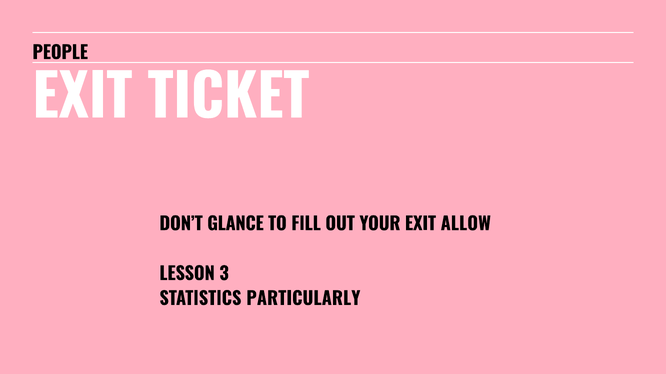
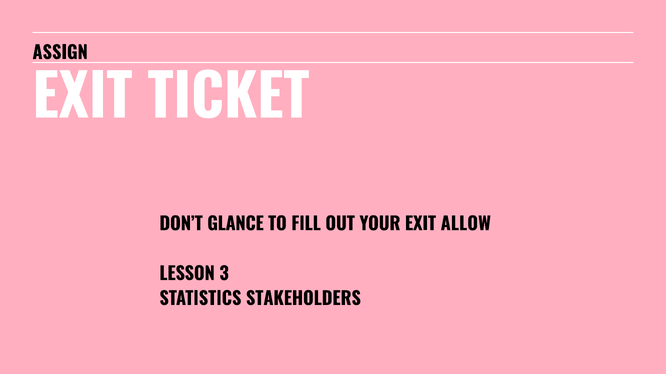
PEOPLE: PEOPLE -> ASSIGN
PARTICULARLY: PARTICULARLY -> STAKEHOLDERS
